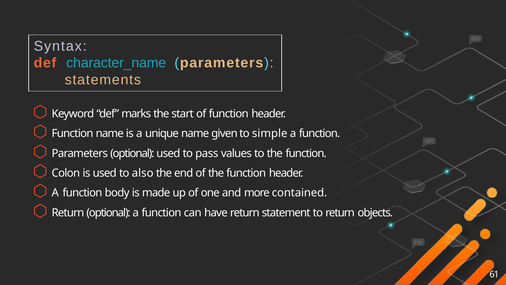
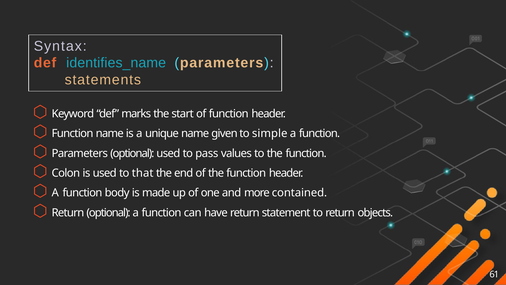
character_name: character_name -> identifies_name
also: also -> that
